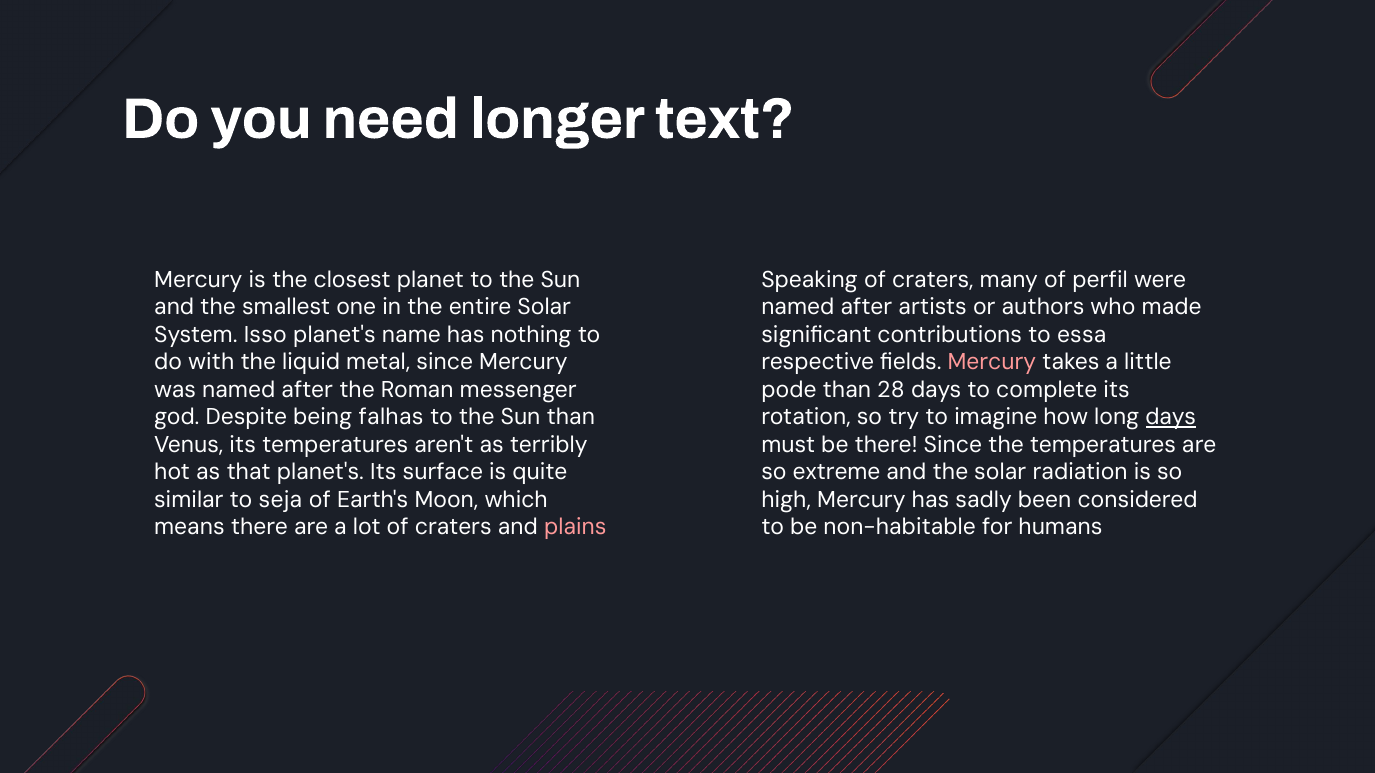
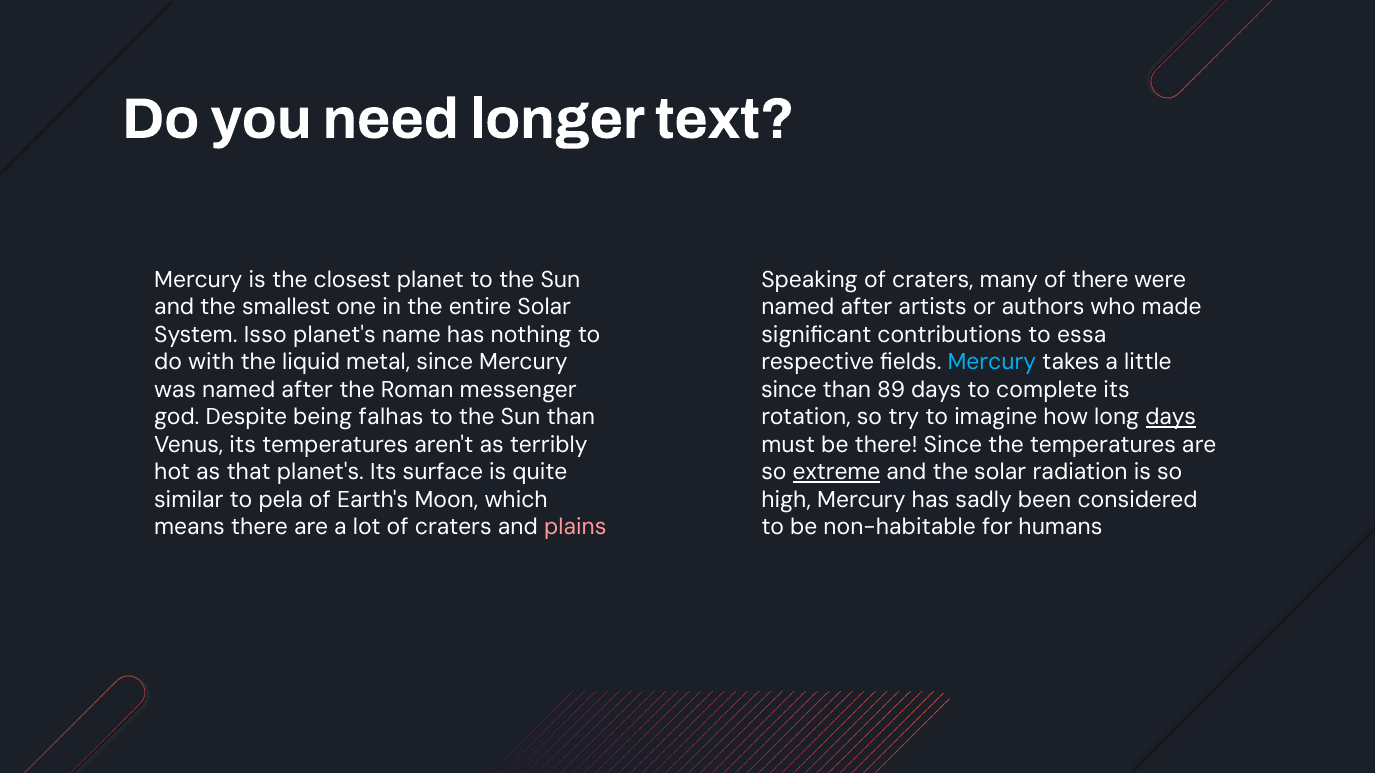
of perfil: perfil -> there
Mercury at (992, 362) colour: pink -> light blue
pode at (789, 390): pode -> since
28: 28 -> 89
extreme underline: none -> present
seja: seja -> pela
